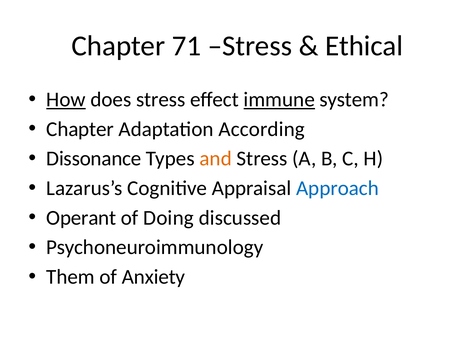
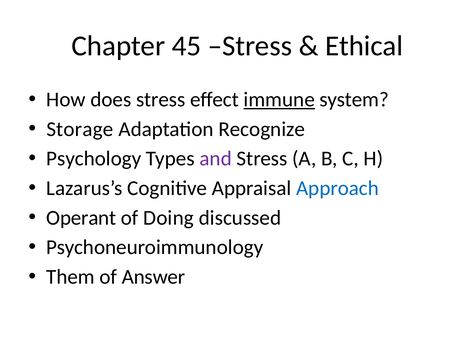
71: 71 -> 45
How underline: present -> none
Chapter at (80, 129): Chapter -> Storage
According: According -> Recognize
Dissonance: Dissonance -> Psychology
and colour: orange -> purple
Anxiety: Anxiety -> Answer
